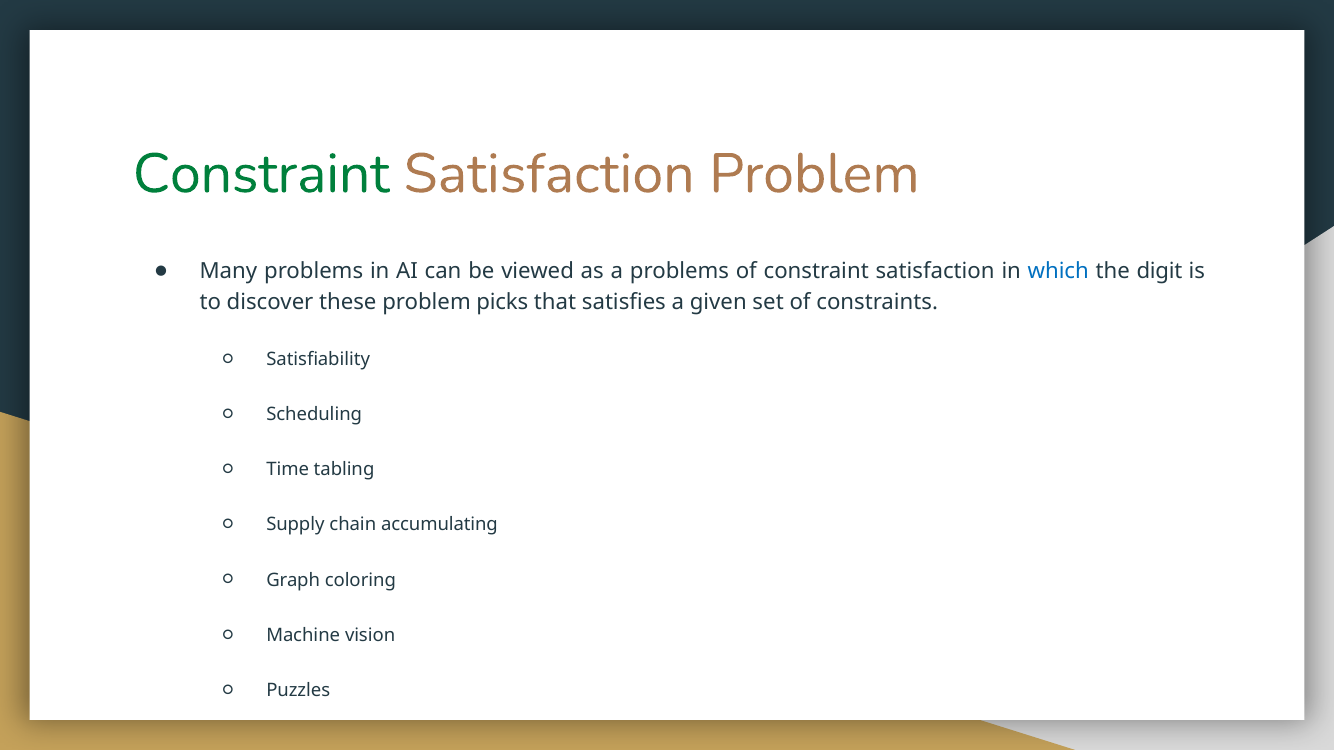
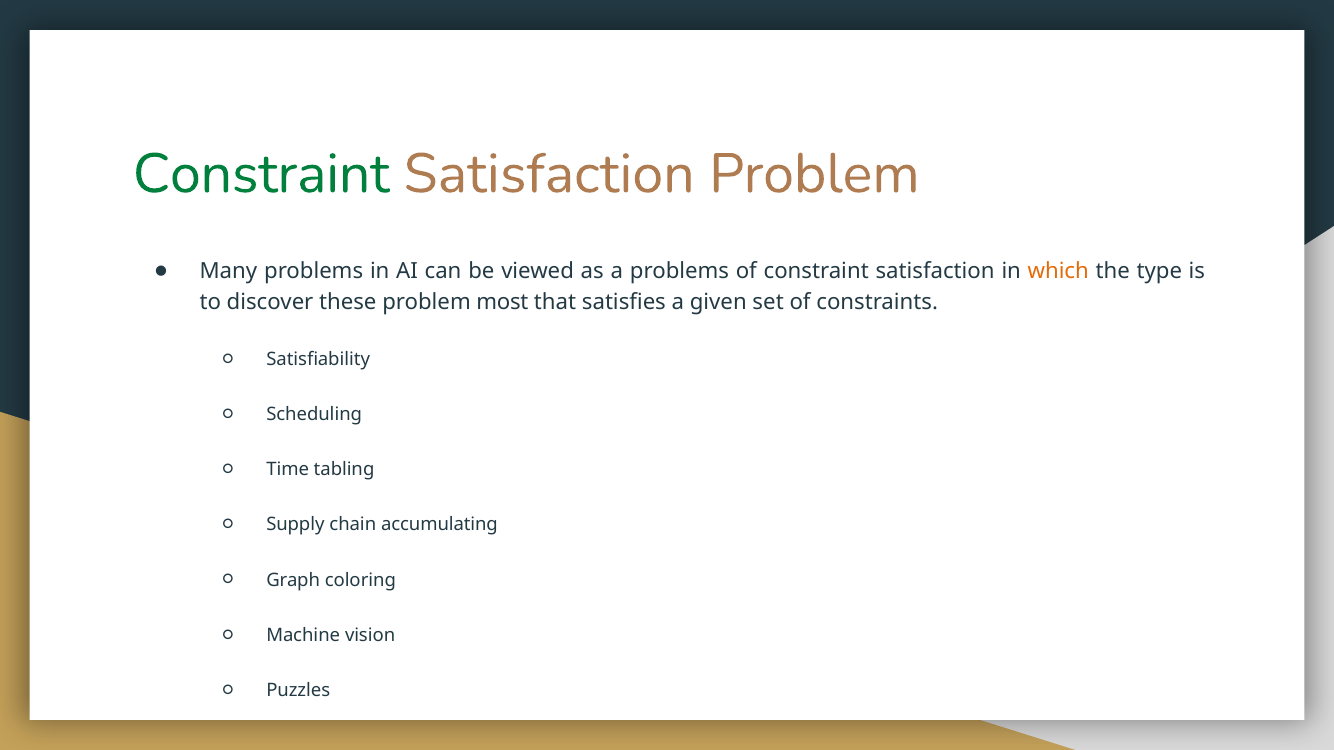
which colour: blue -> orange
digit: digit -> type
picks: picks -> most
